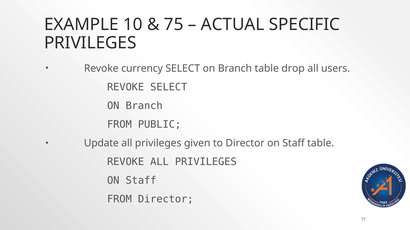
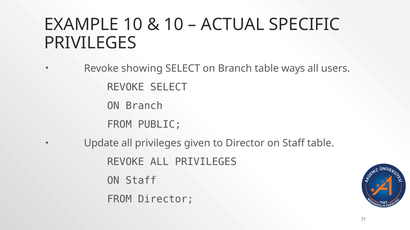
75 at (174, 24): 75 -> 10
currency: currency -> showing
drop: drop -> ways
